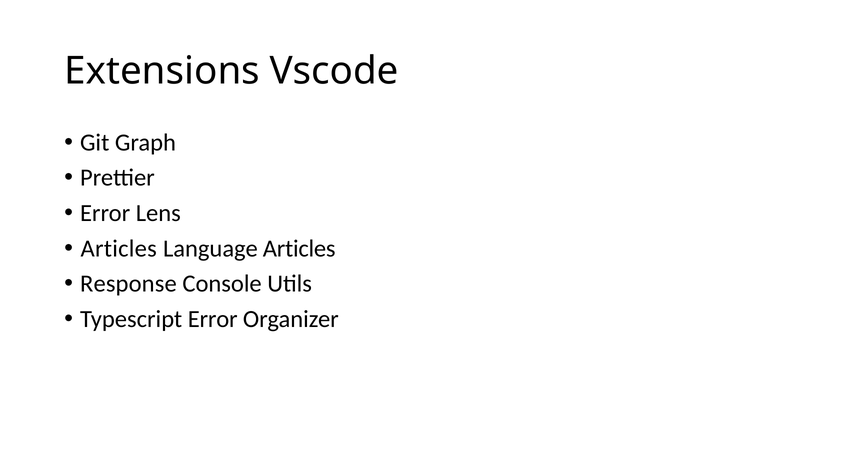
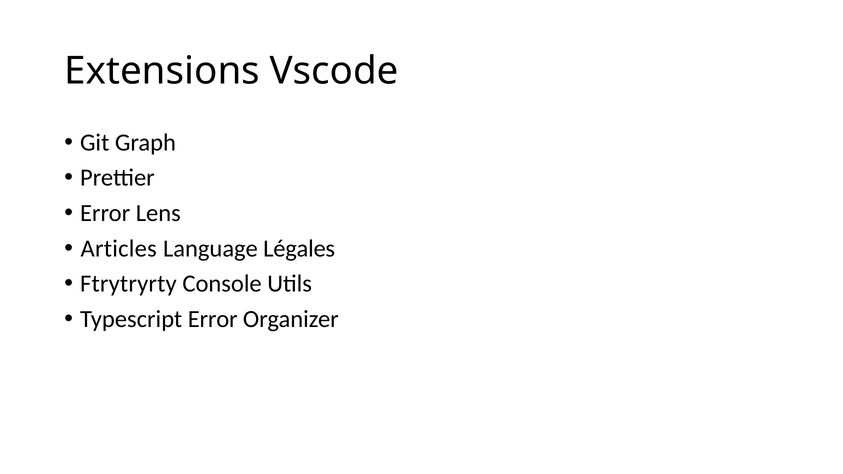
Language Articles: Articles -> Légales
Response: Response -> Ftrytryrty
